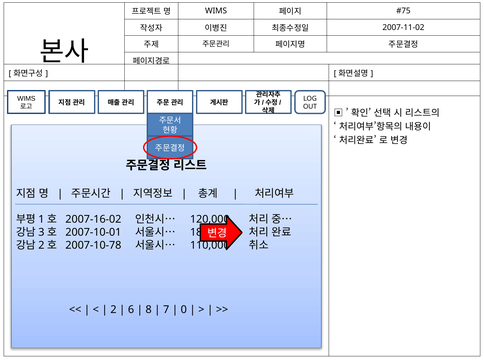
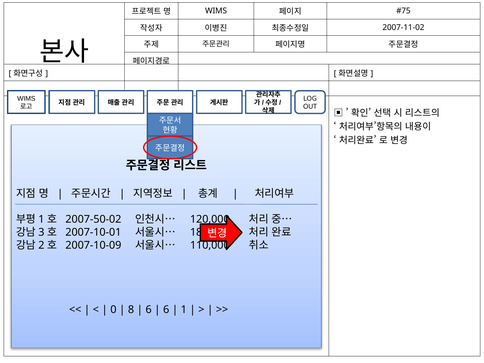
2007-16-02: 2007-16-02 -> 2007-50-02
2007-10-78: 2007-10-78 -> 2007-10-09
2: 2 -> 0
6: 6 -> 8
8 at (149, 310): 8 -> 6
7 at (166, 310): 7 -> 6
0: 0 -> 1
